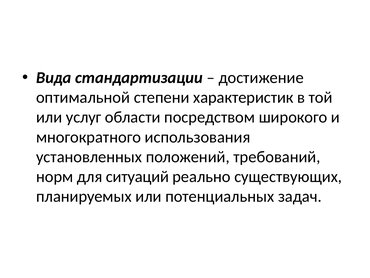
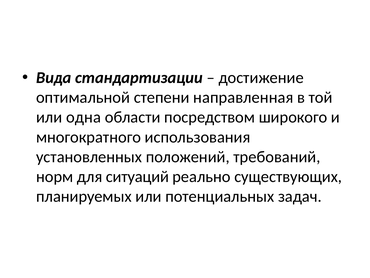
характеристик: характеристик -> направленная
услуг: услуг -> одна
